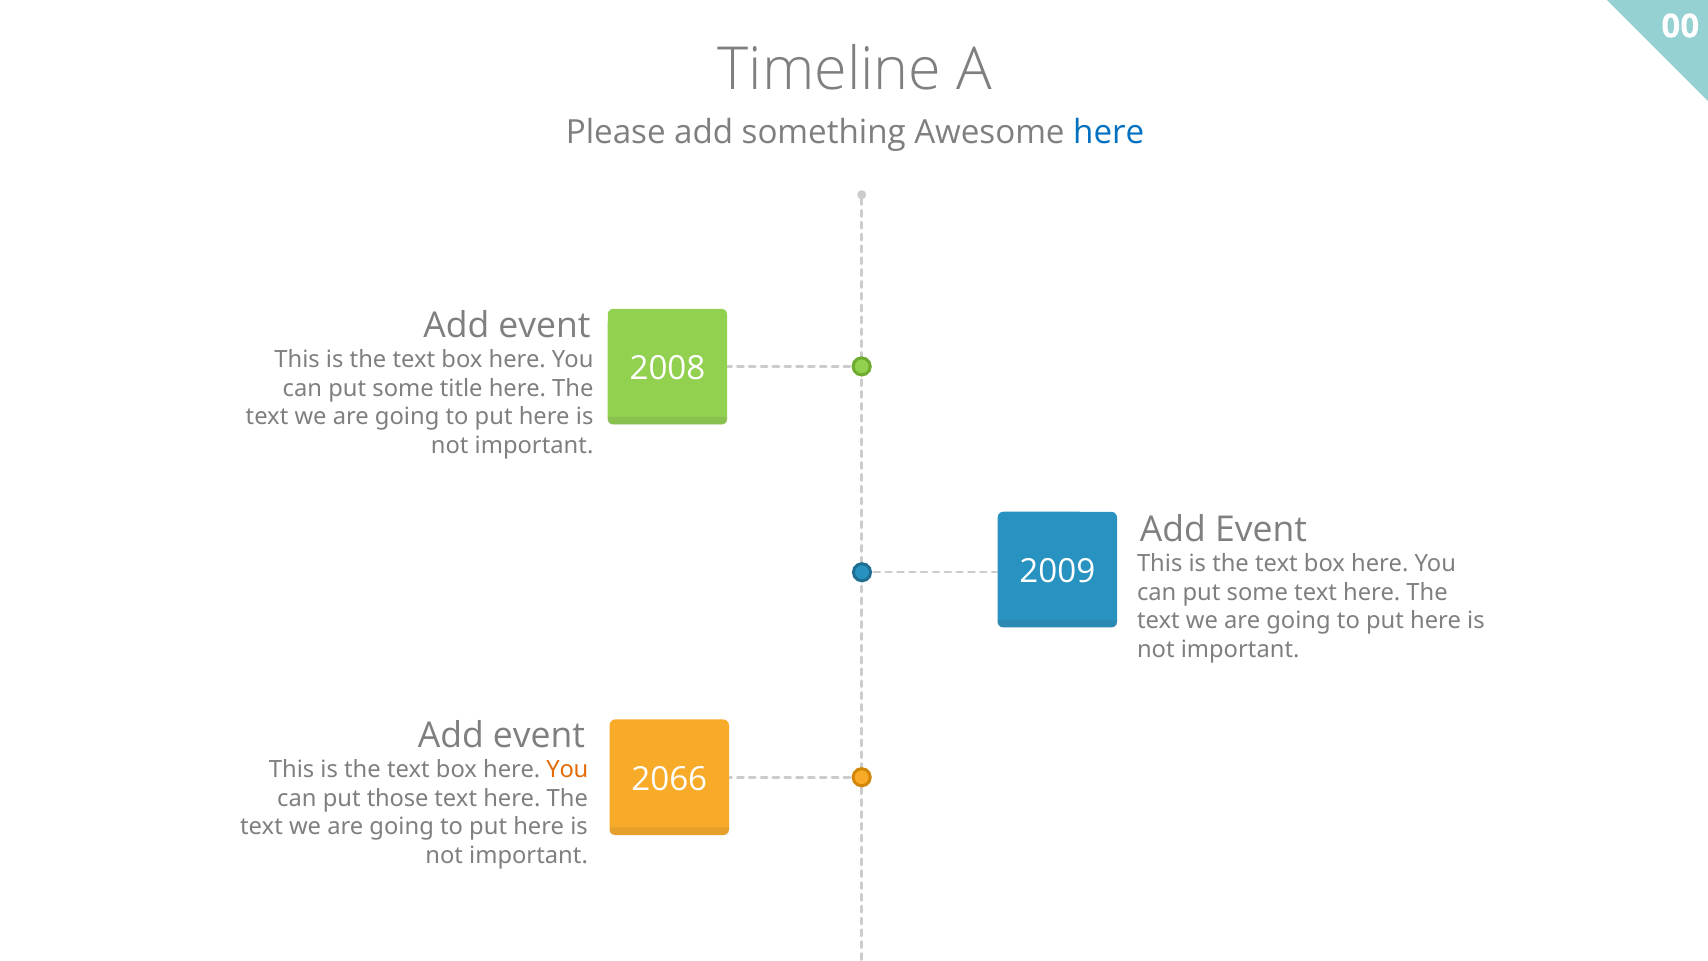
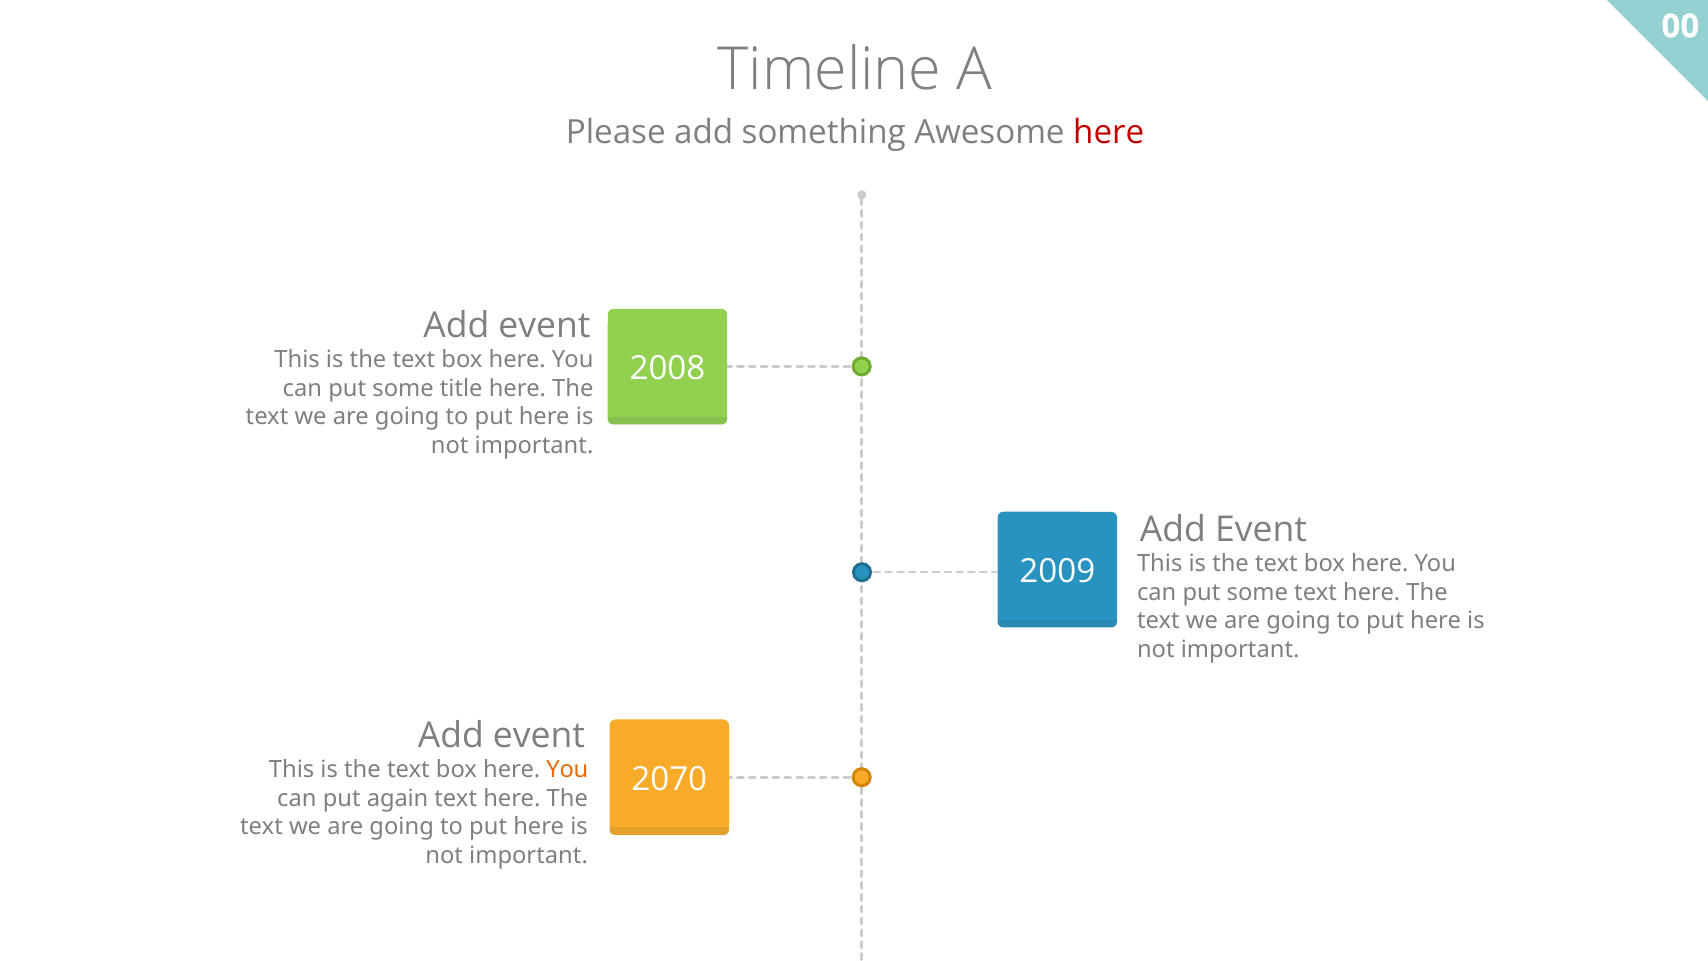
here at (1109, 133) colour: blue -> red
2066: 2066 -> 2070
those: those -> again
